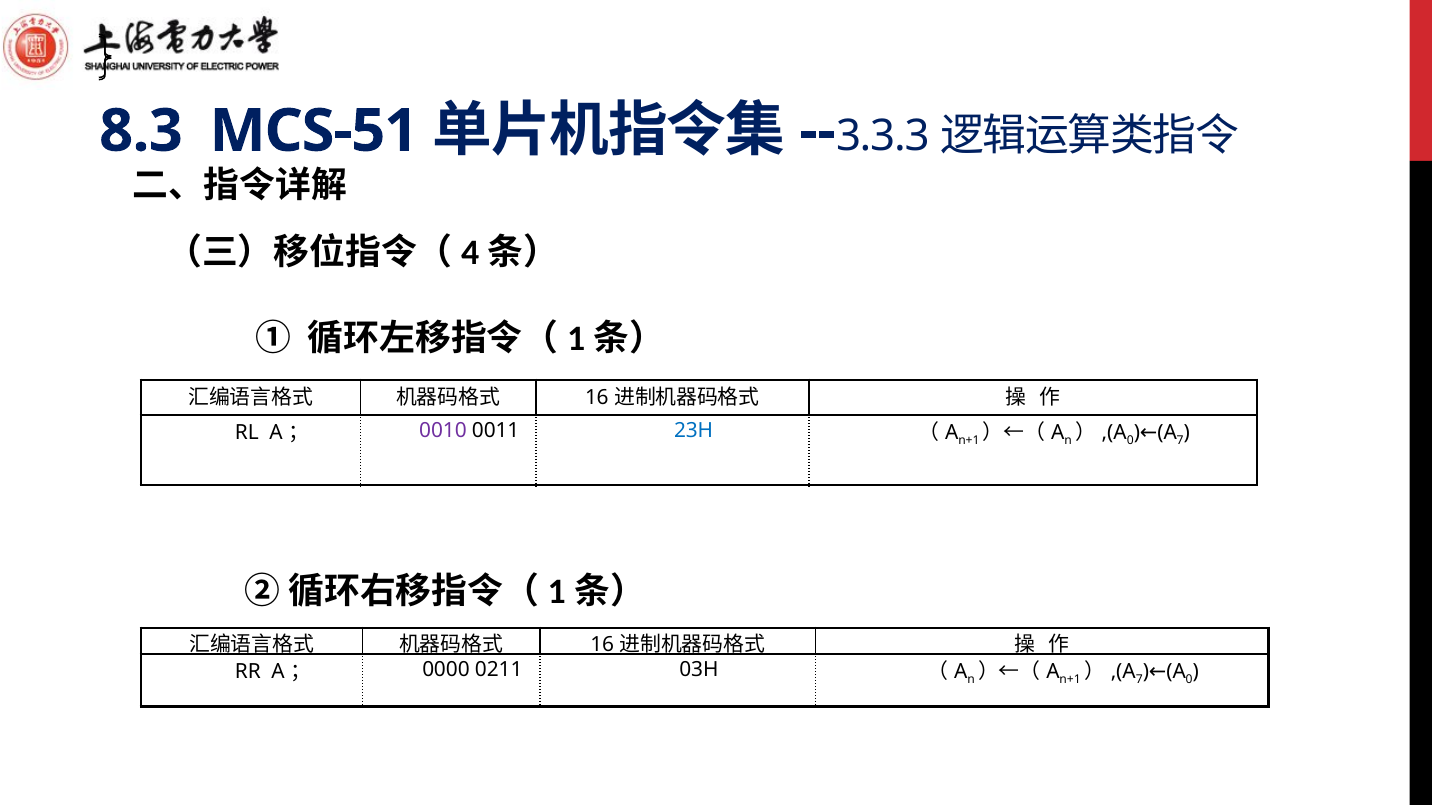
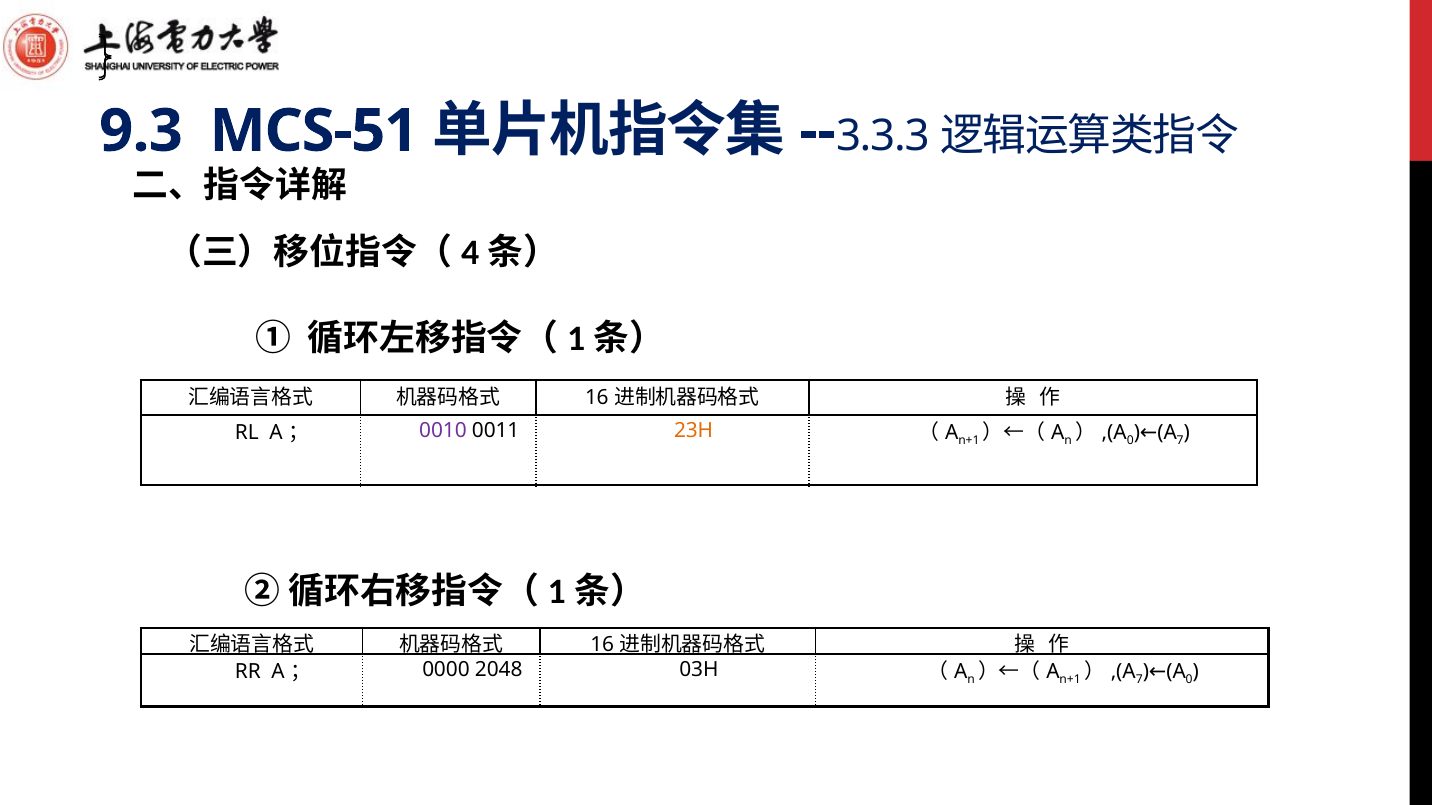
8.3: 8.3 -> 9.3
23H colour: blue -> orange
0211: 0211 -> 2048
